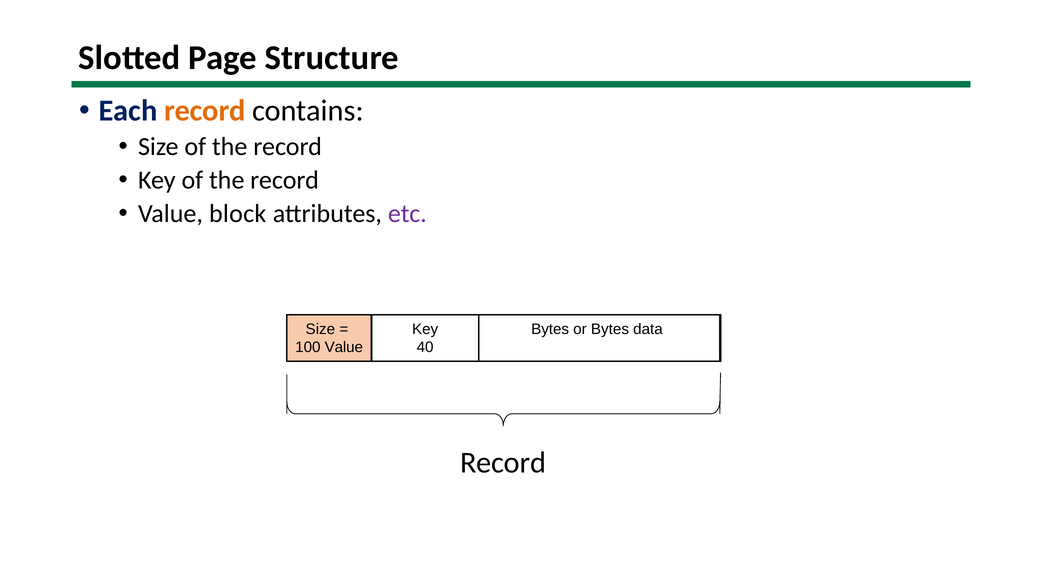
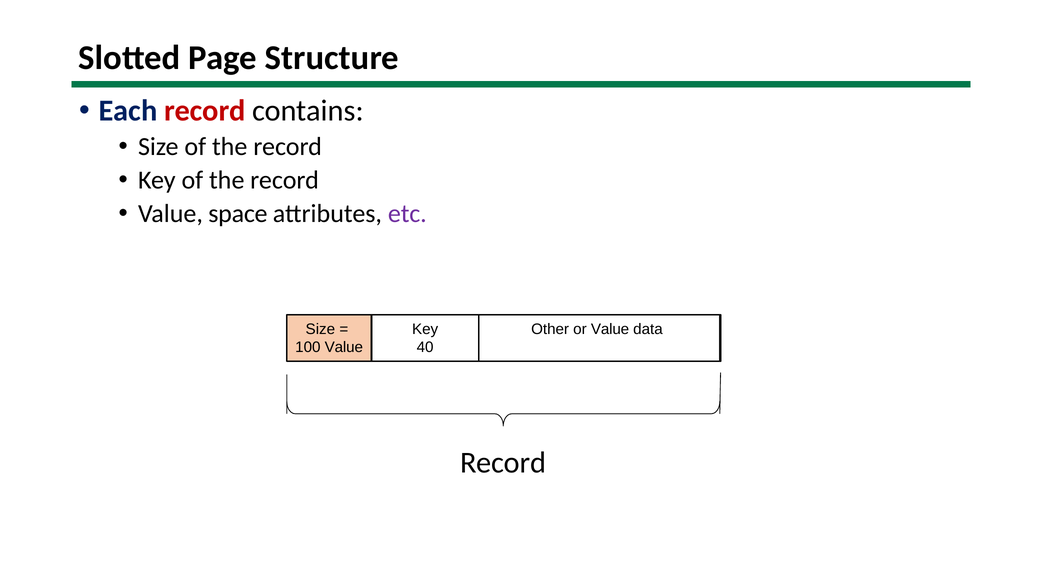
record at (205, 111) colour: orange -> red
block: block -> space
Bytes at (550, 329): Bytes -> Other
or Bytes: Bytes -> Value
